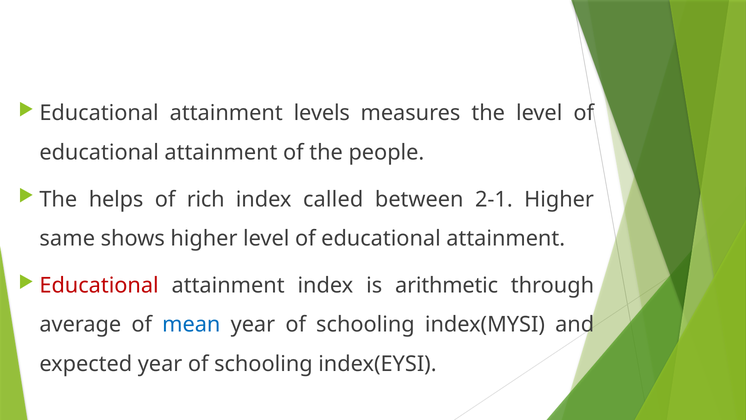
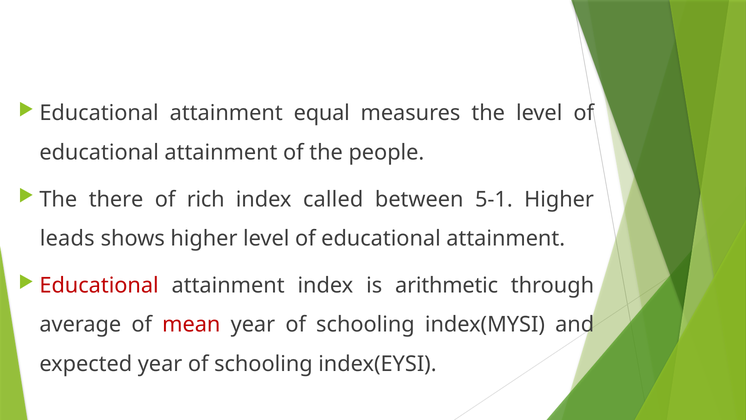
levels: levels -> equal
helps: helps -> there
2-1: 2-1 -> 5-1
same: same -> leads
mean colour: blue -> red
